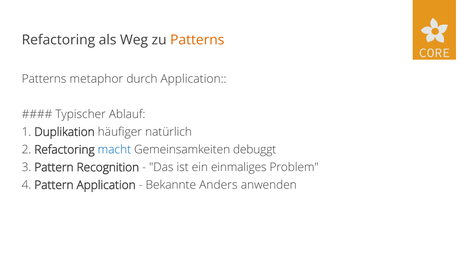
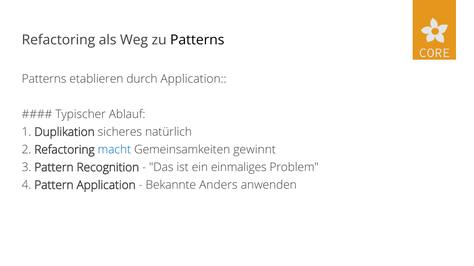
Patterns at (197, 40) colour: orange -> black
metaphor: metaphor -> etablieren
häufiger: häufiger -> sicheres
debuggt: debuggt -> gewinnt
